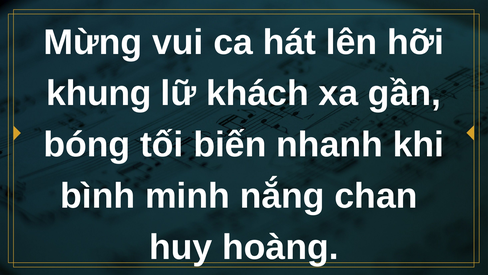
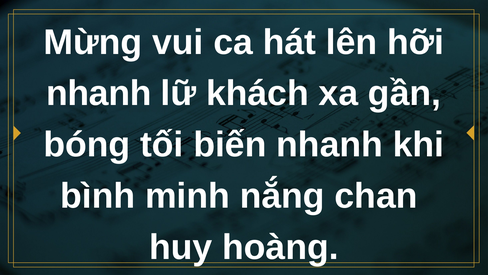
khung at (99, 93): khung -> nhanh
